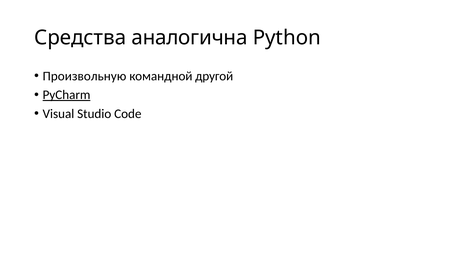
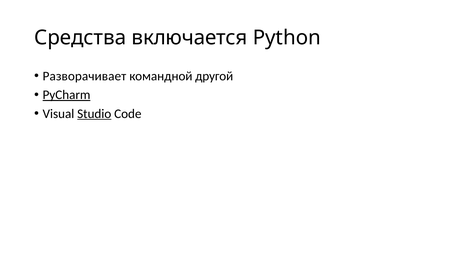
аналогична: аналогична -> включается
Произвольную: Произвольную -> Разворачивает
Studio underline: none -> present
